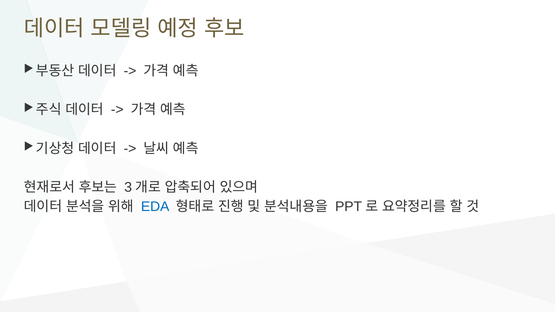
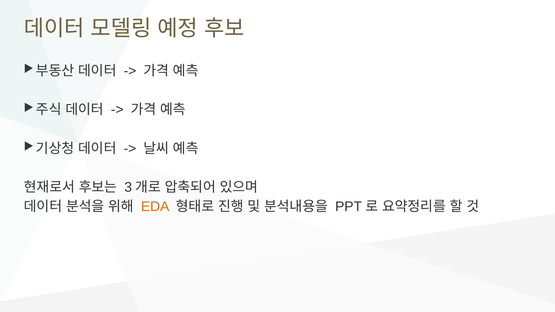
EDA colour: blue -> orange
